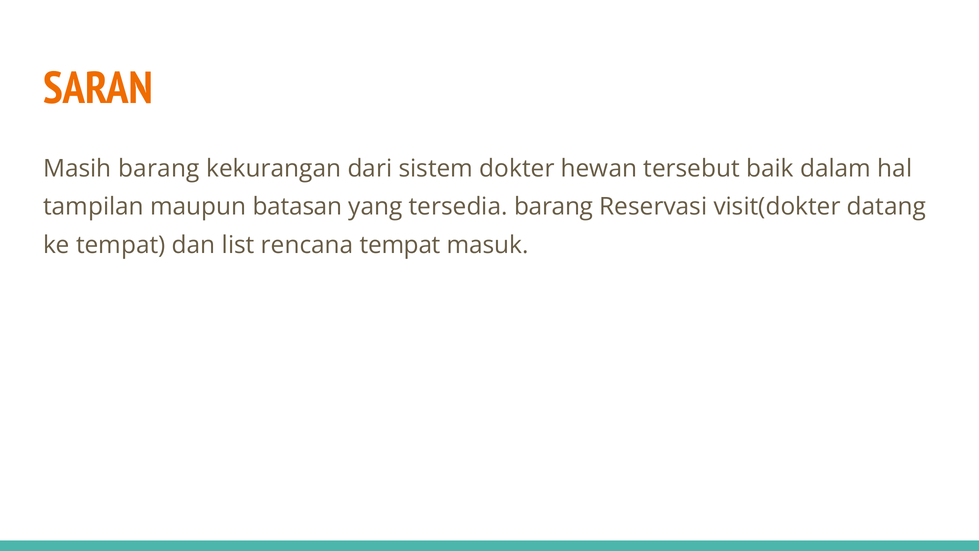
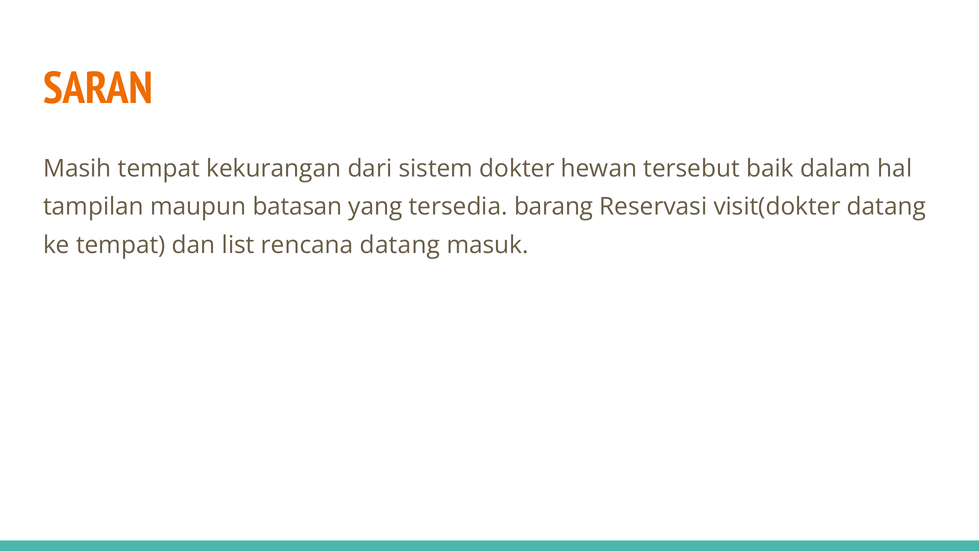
Masih barang: barang -> tempat
rencana tempat: tempat -> datang
